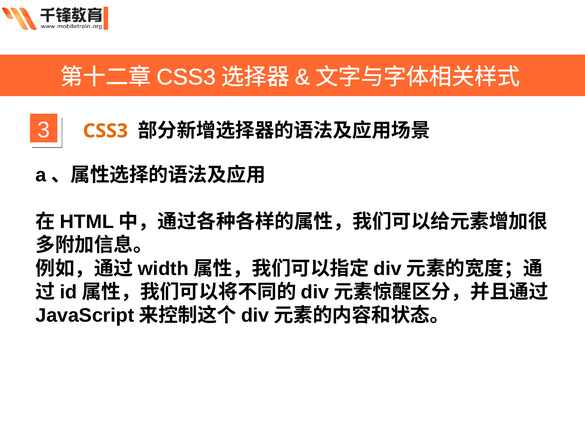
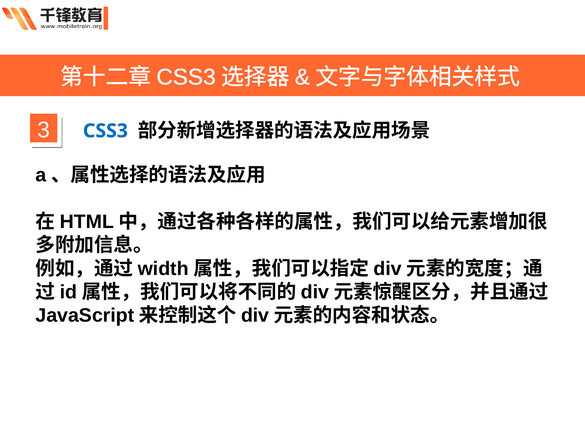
CSS3 at (105, 131) colour: orange -> blue
